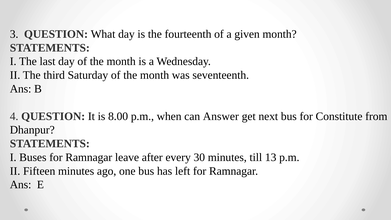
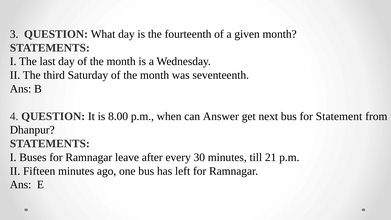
Constitute: Constitute -> Statement
13: 13 -> 21
